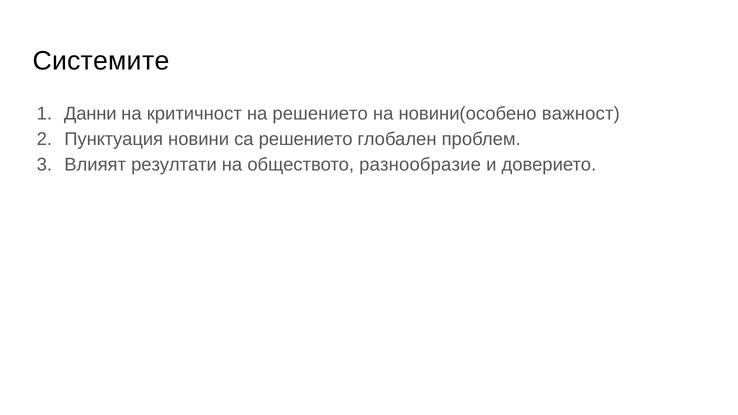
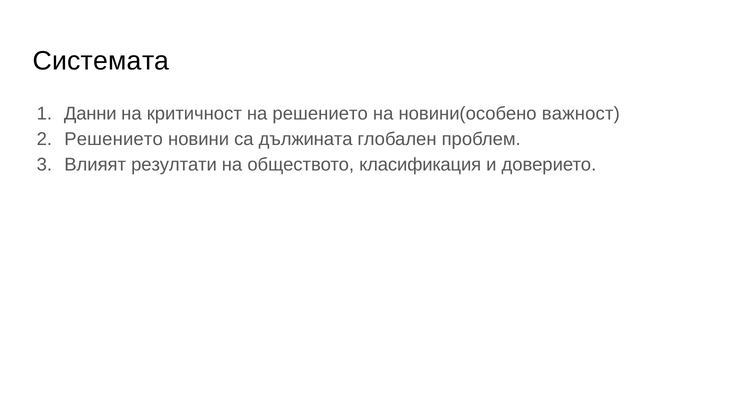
Системите: Системите -> Системата
Пунктуация at (114, 139): Пунктуация -> Решението
са решението: решението -> дължината
разнообразие: разнообразие -> класификация
